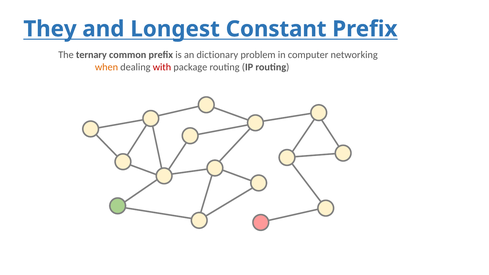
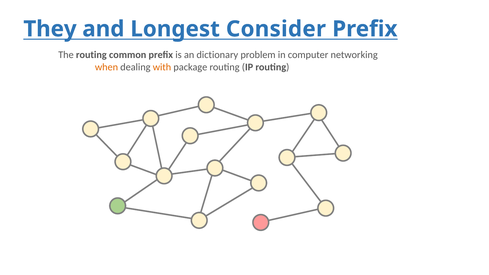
Constant: Constant -> Consider
The ternary: ternary -> routing
with colour: red -> orange
